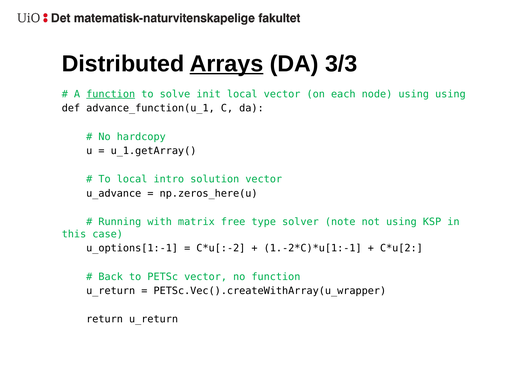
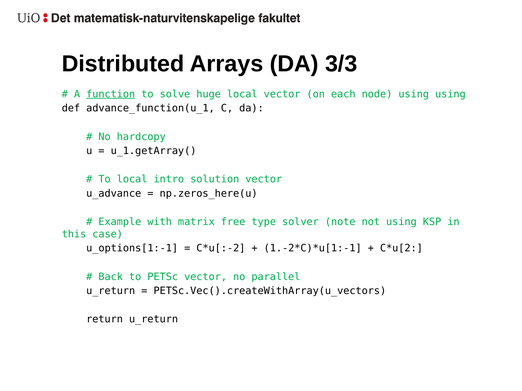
Arrays underline: present -> none
init: init -> huge
Running: Running -> Example
no function: function -> parallel
PETSc.Vec().createWithArray(u_wrapper: PETSc.Vec().createWithArray(u_wrapper -> PETSc.Vec().createWithArray(u_vectors
